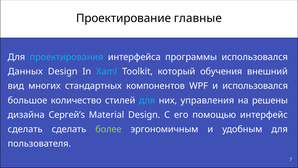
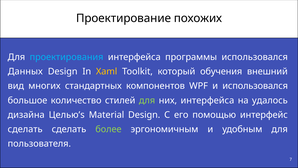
главные: главные -> похожих
Xaml colour: light blue -> yellow
для at (147, 100) colour: light blue -> light green
них управления: управления -> интерфейса
решены: решены -> удалось
Сергей’s: Сергей’s -> Целью’s
